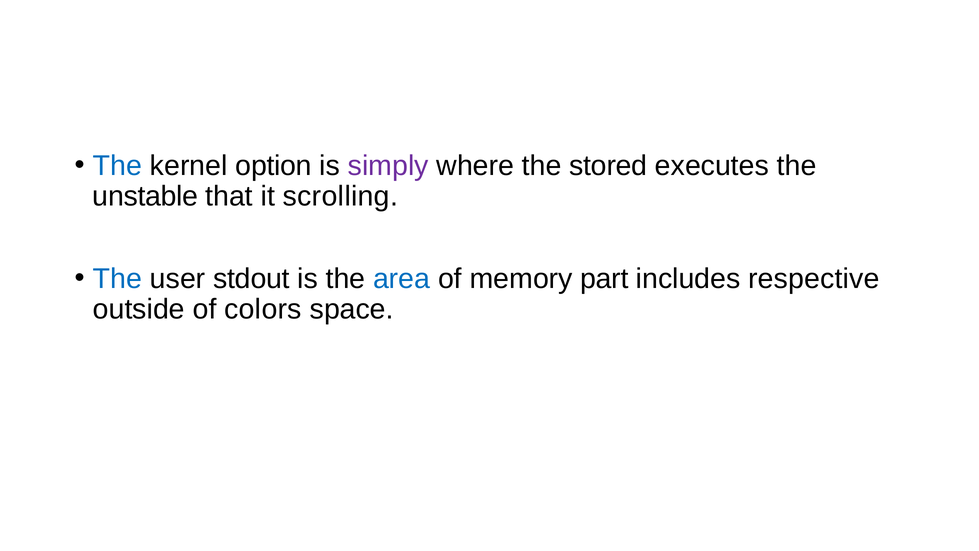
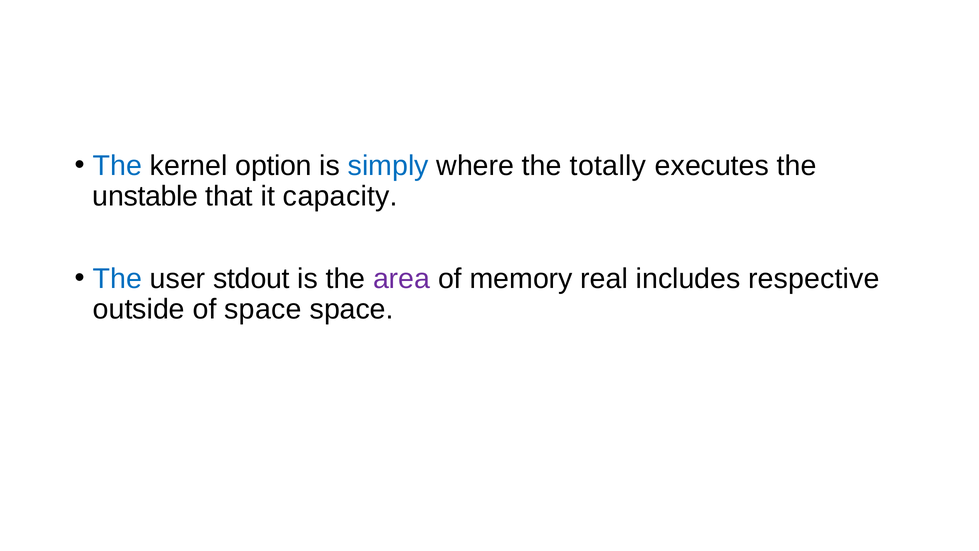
simply colour: purple -> blue
stored: stored -> totally
scrolling: scrolling -> capacity
area colour: blue -> purple
part: part -> real
of colors: colors -> space
